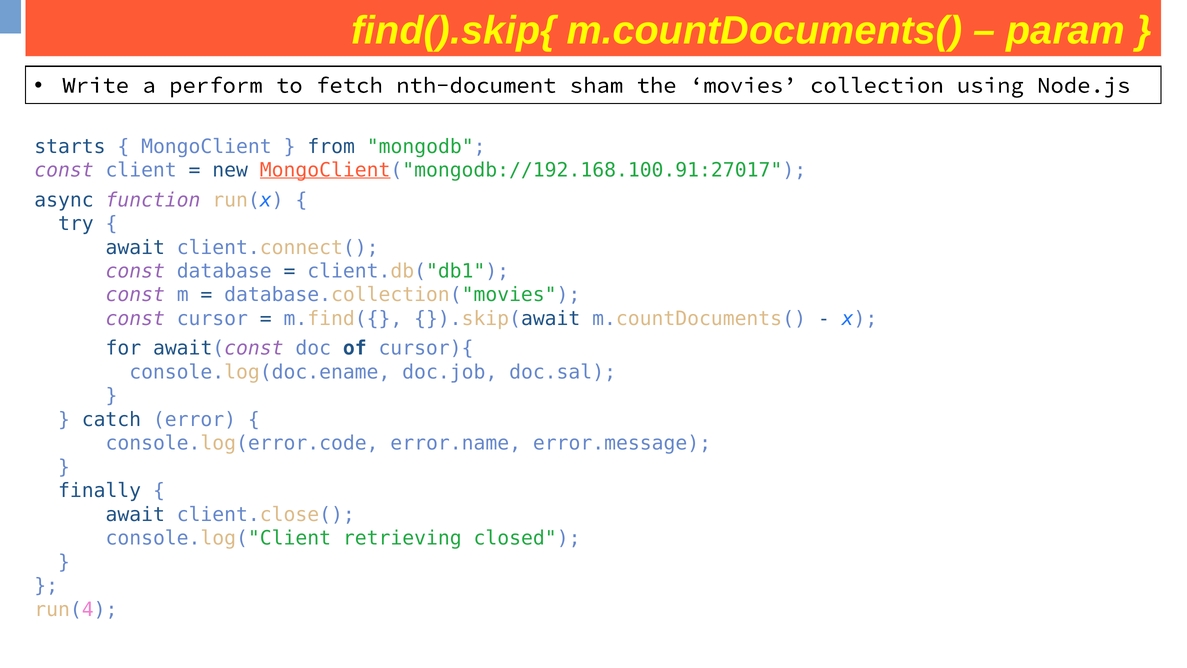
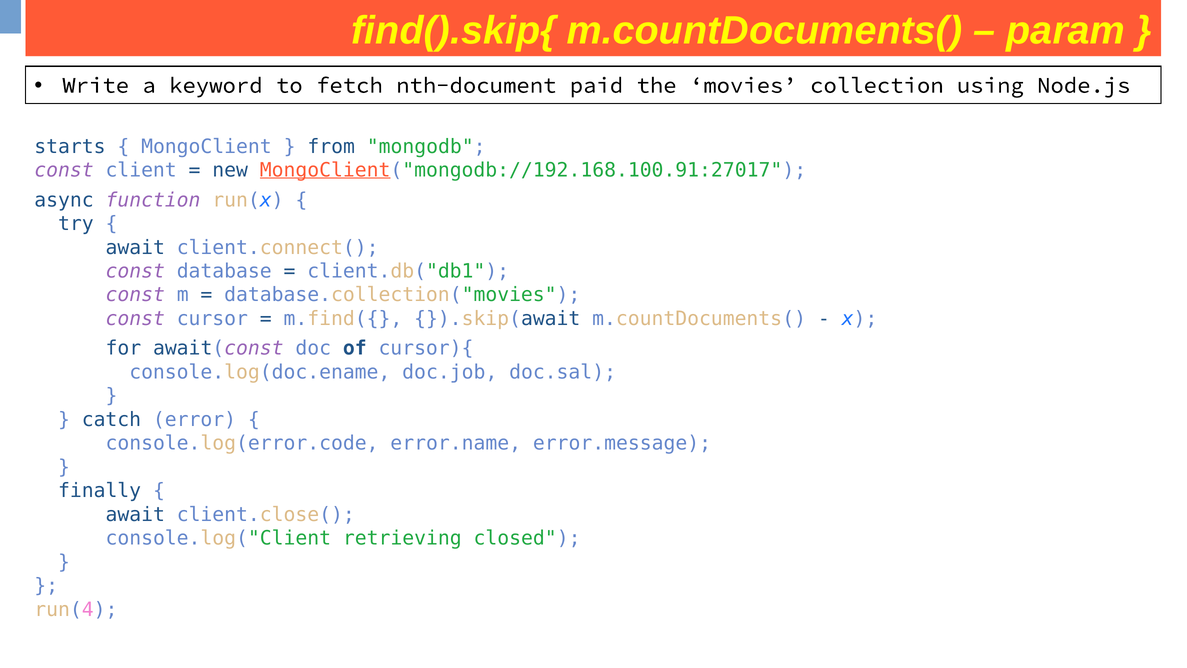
perform: perform -> keyword
sham: sham -> paid
